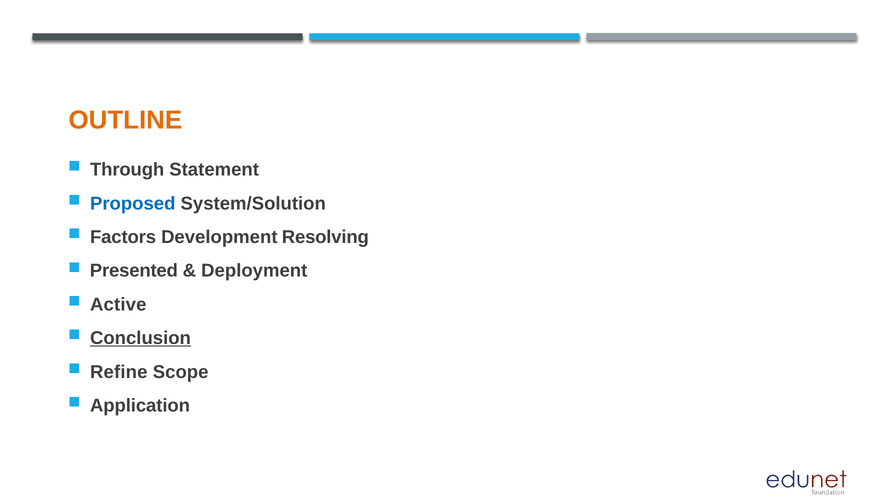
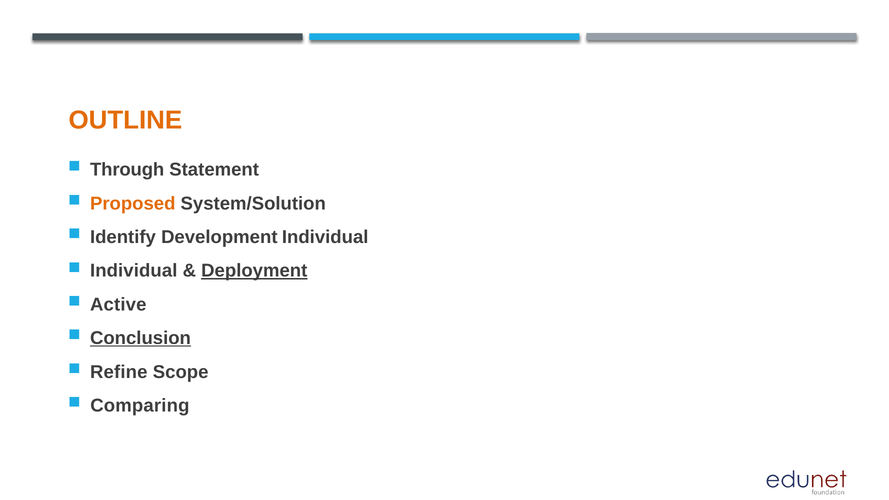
Proposed colour: blue -> orange
Factors: Factors -> Identify
Development Resolving: Resolving -> Individual
Presented at (134, 271): Presented -> Individual
Deployment underline: none -> present
Application: Application -> Comparing
